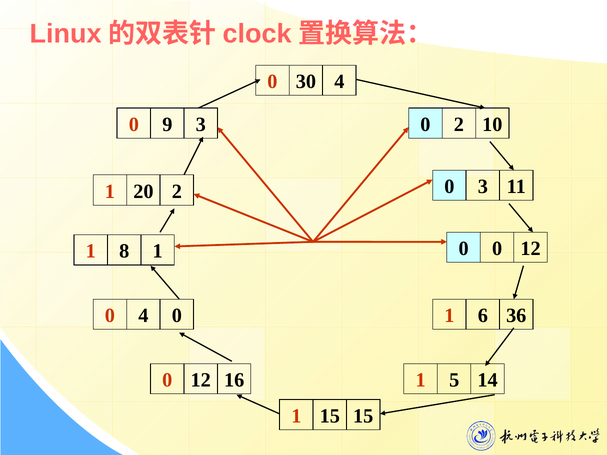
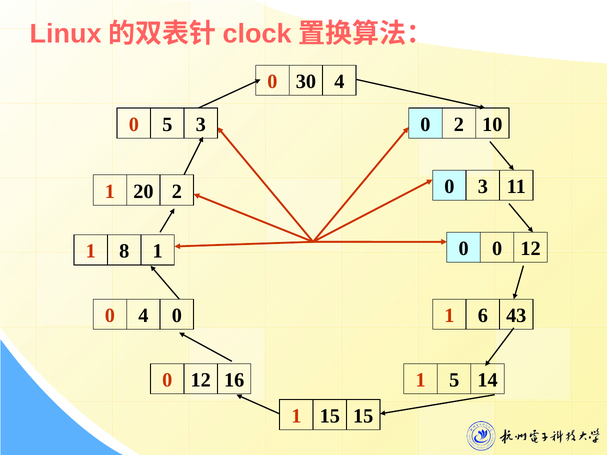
0 9: 9 -> 5
36: 36 -> 43
